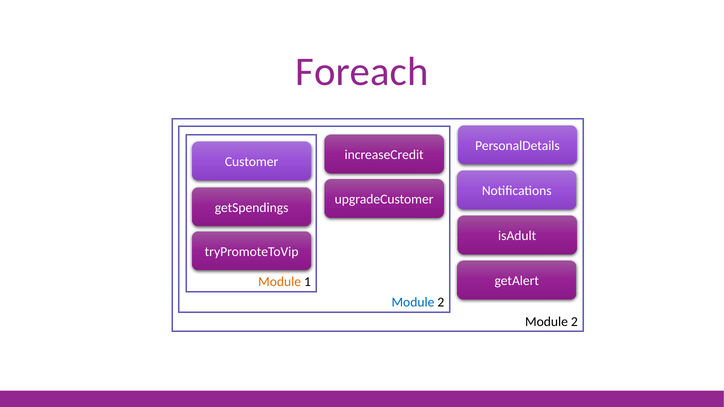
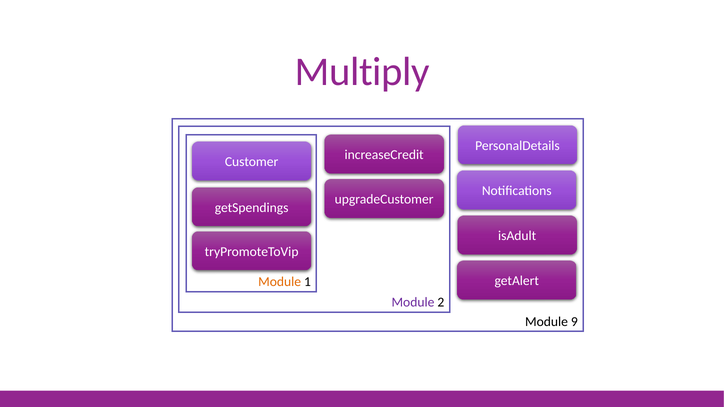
Foreach: Foreach -> Multiply
Module at (413, 303) colour: blue -> purple
2 at (574, 322): 2 -> 9
